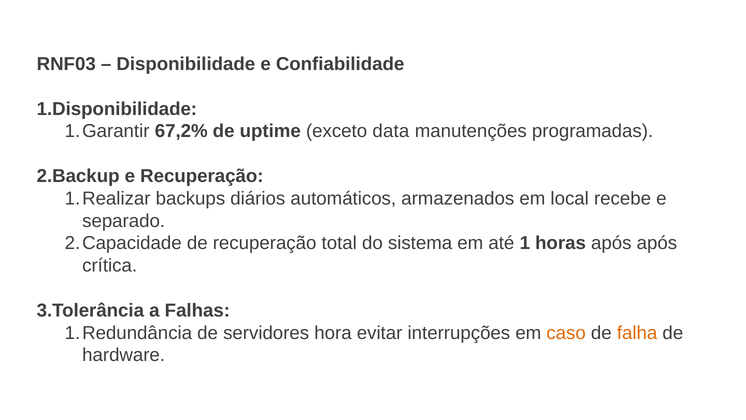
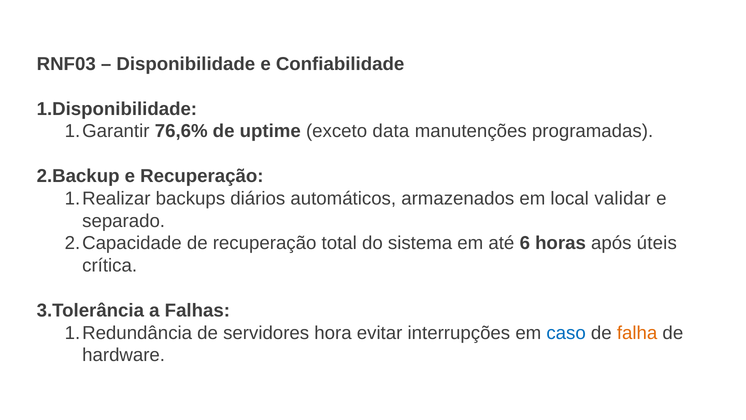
67,2%: 67,2% -> 76,6%
recebe: recebe -> validar
1: 1 -> 6
após após: após -> úteis
caso colour: orange -> blue
